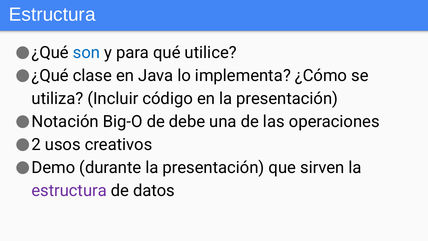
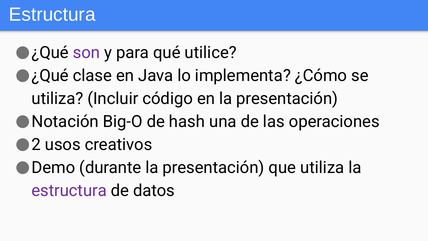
son colour: blue -> purple
debe: debe -> hash
que sirven: sirven -> utiliza
